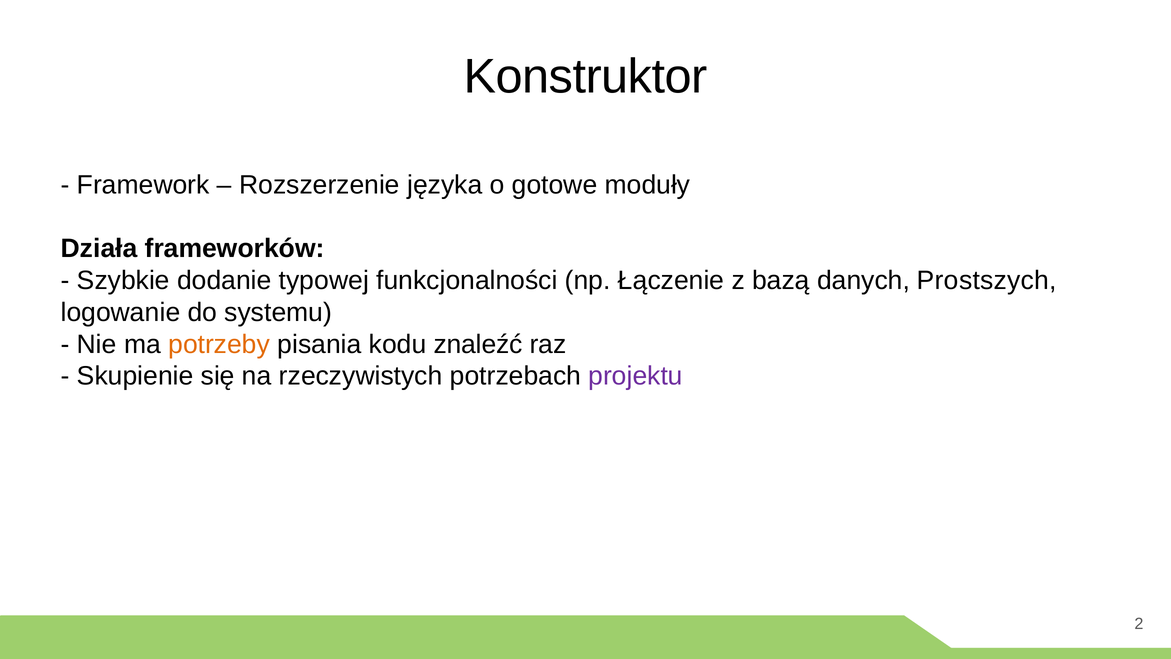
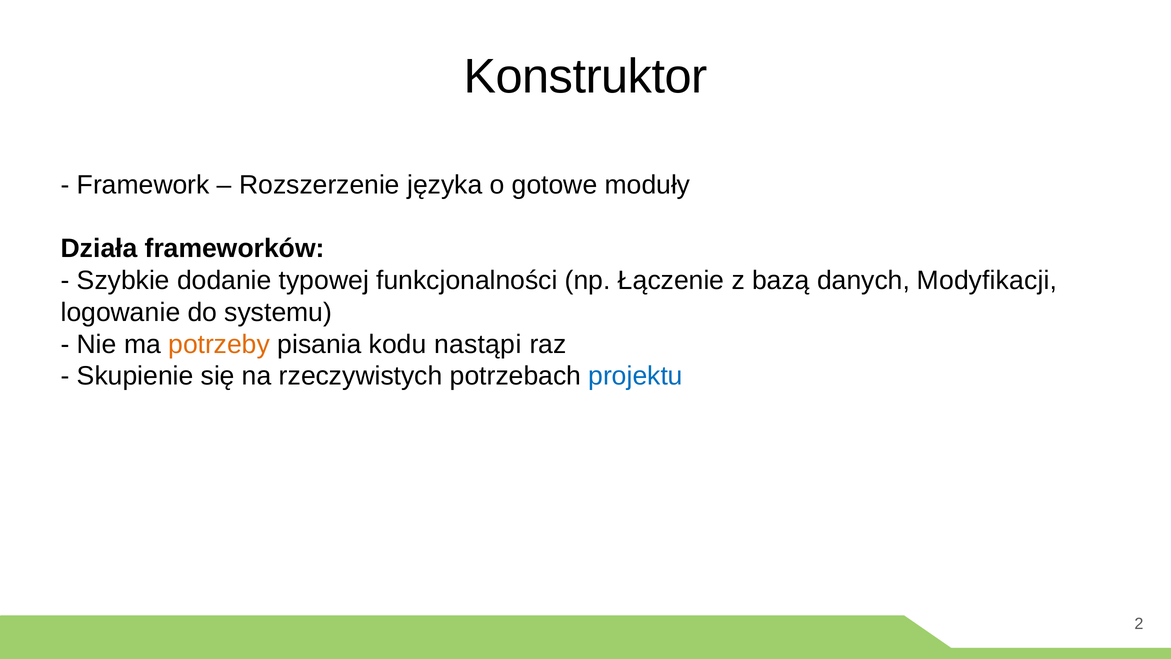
Prostszych: Prostszych -> Modyfikacji
znaleźć: znaleźć -> nastąpi
projektu colour: purple -> blue
